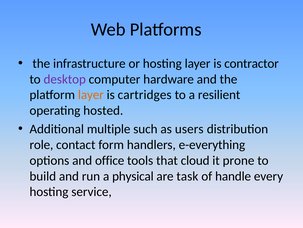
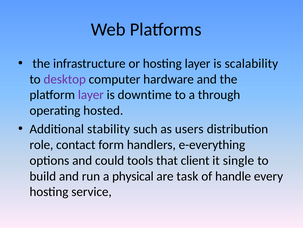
contractor: contractor -> scalability
layer at (91, 95) colour: orange -> purple
cartridges: cartridges -> downtime
resilient: resilient -> through
multiple: multiple -> stability
office: office -> could
cloud: cloud -> client
prone: prone -> single
